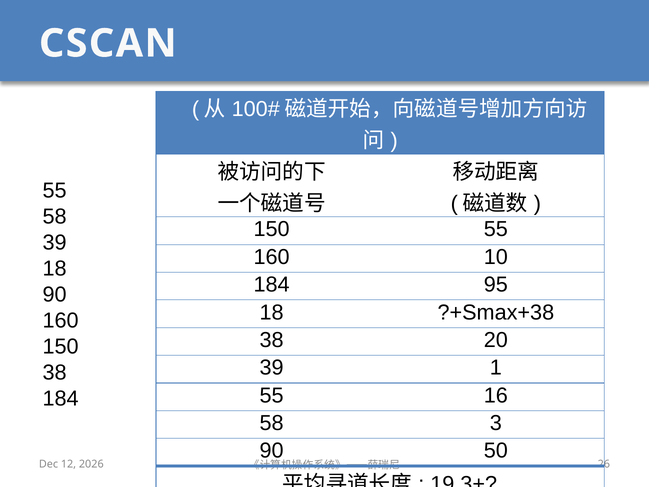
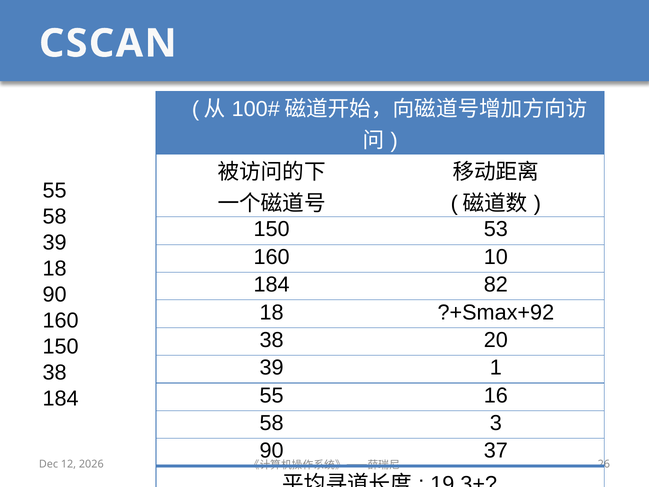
150 55: 55 -> 53
95: 95 -> 82
?+Smax+38: ?+Smax+38 -> ?+Smax+92
50: 50 -> 37
